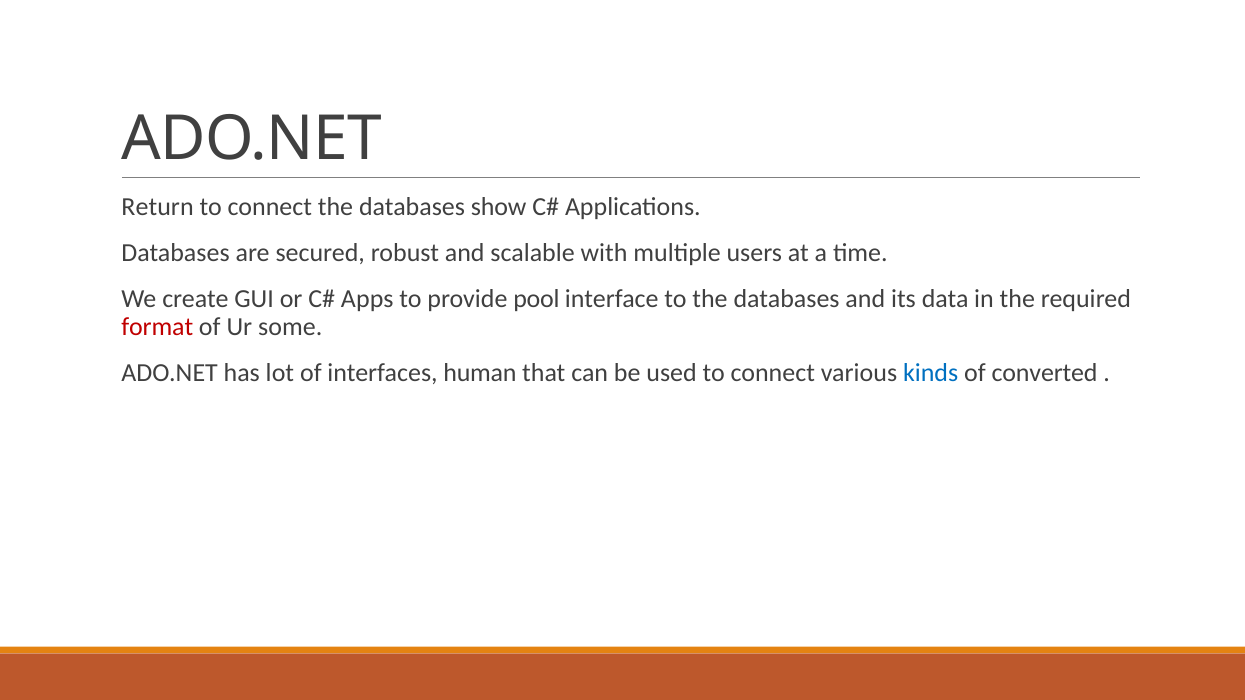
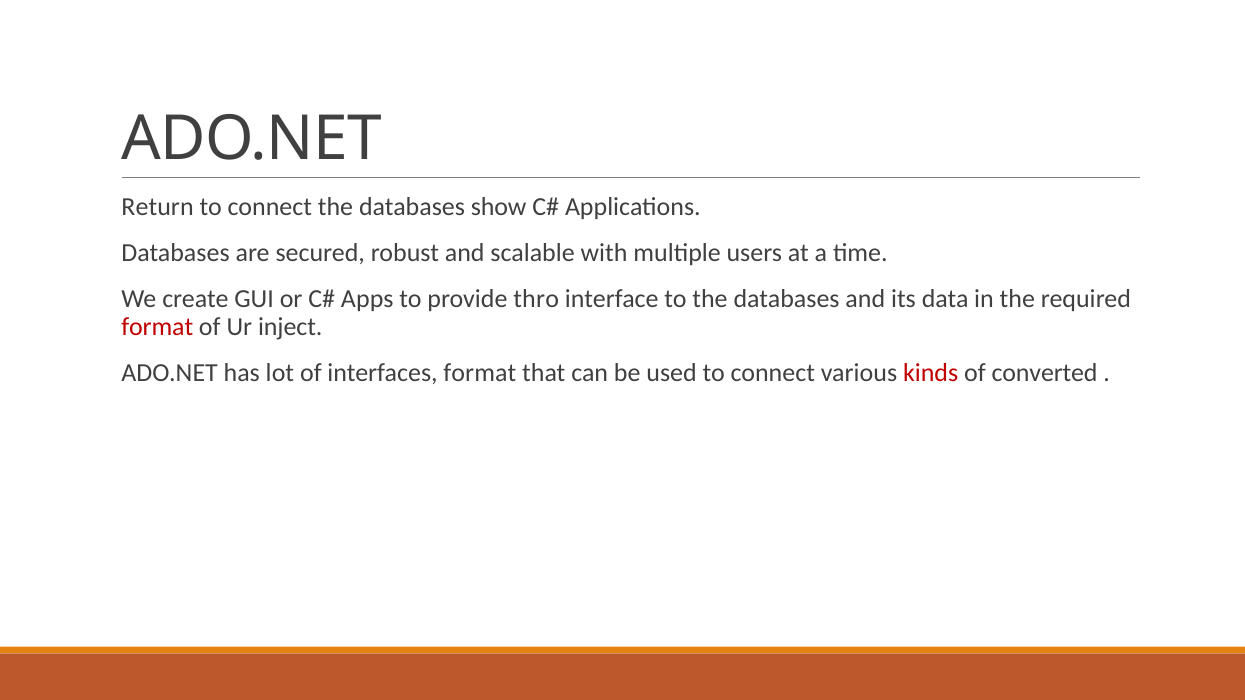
pool: pool -> thro
some: some -> inject
interfaces human: human -> format
kinds colour: blue -> red
